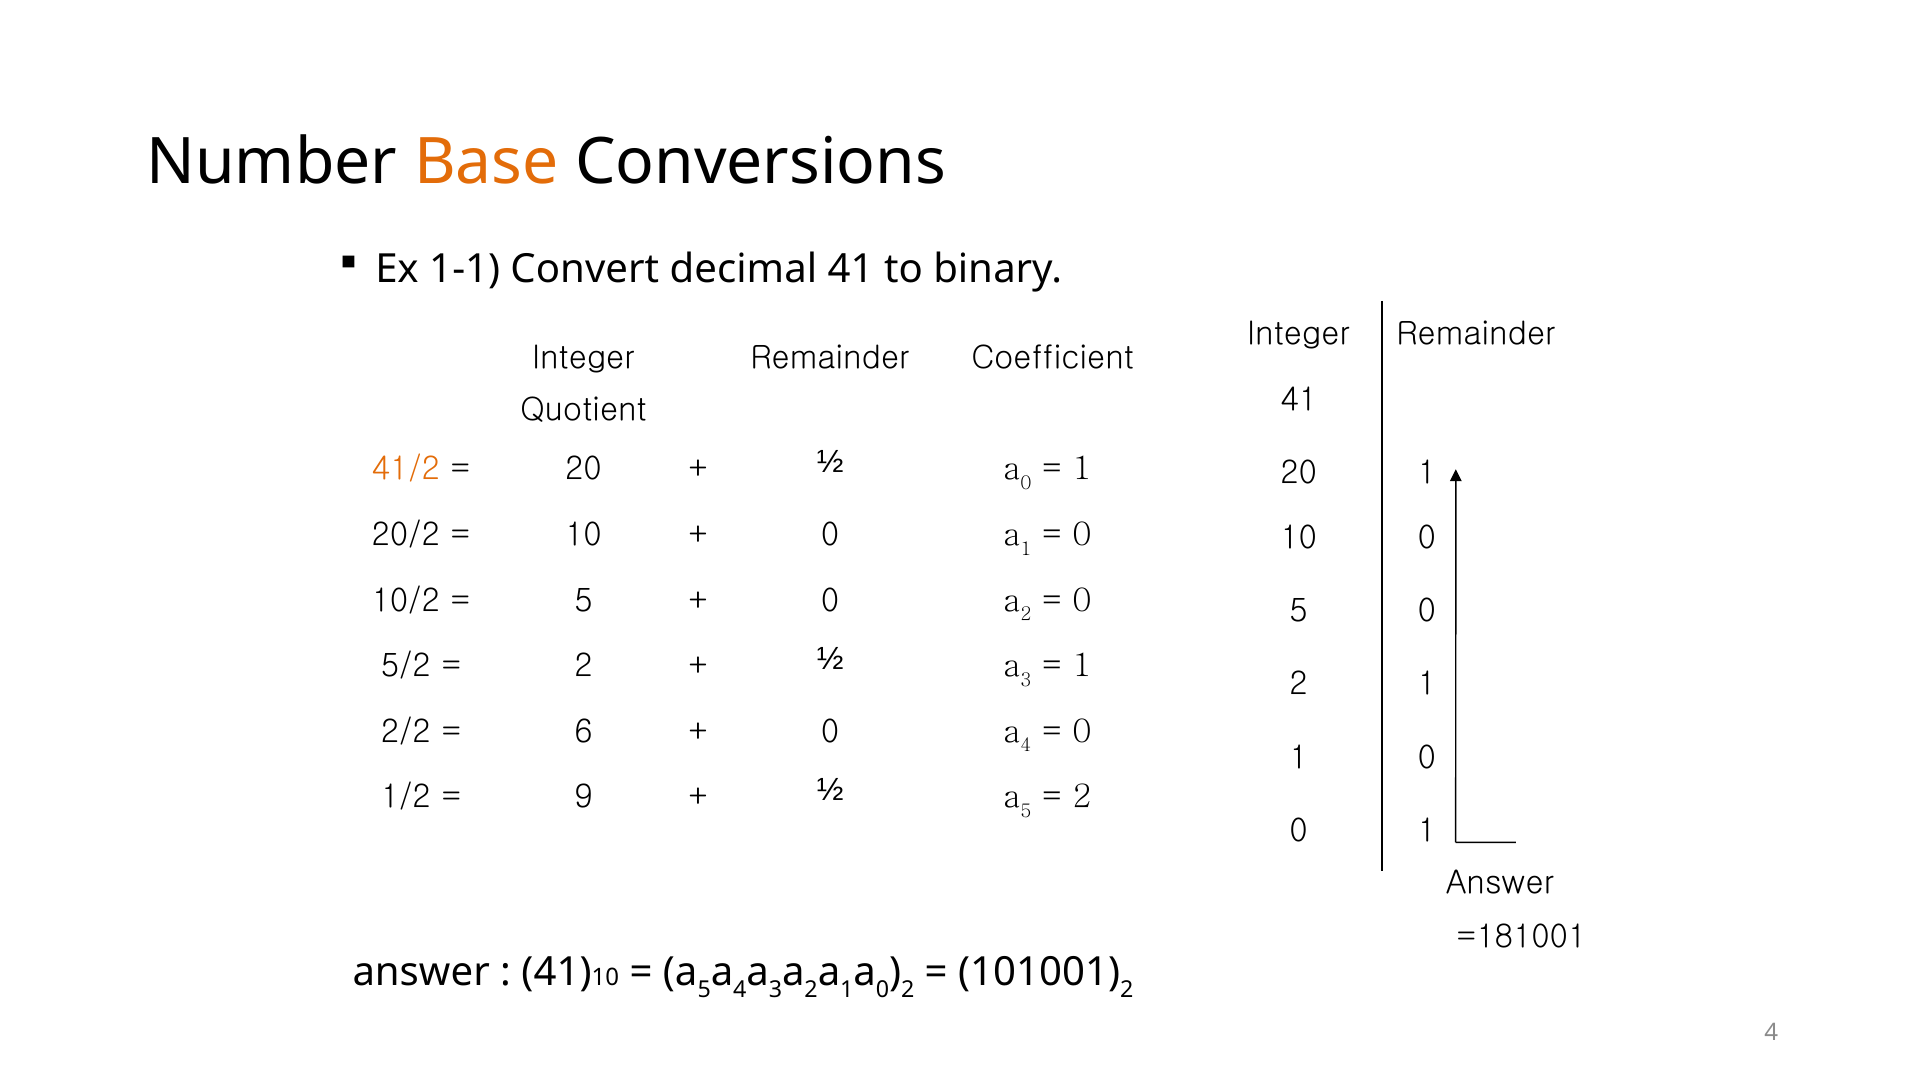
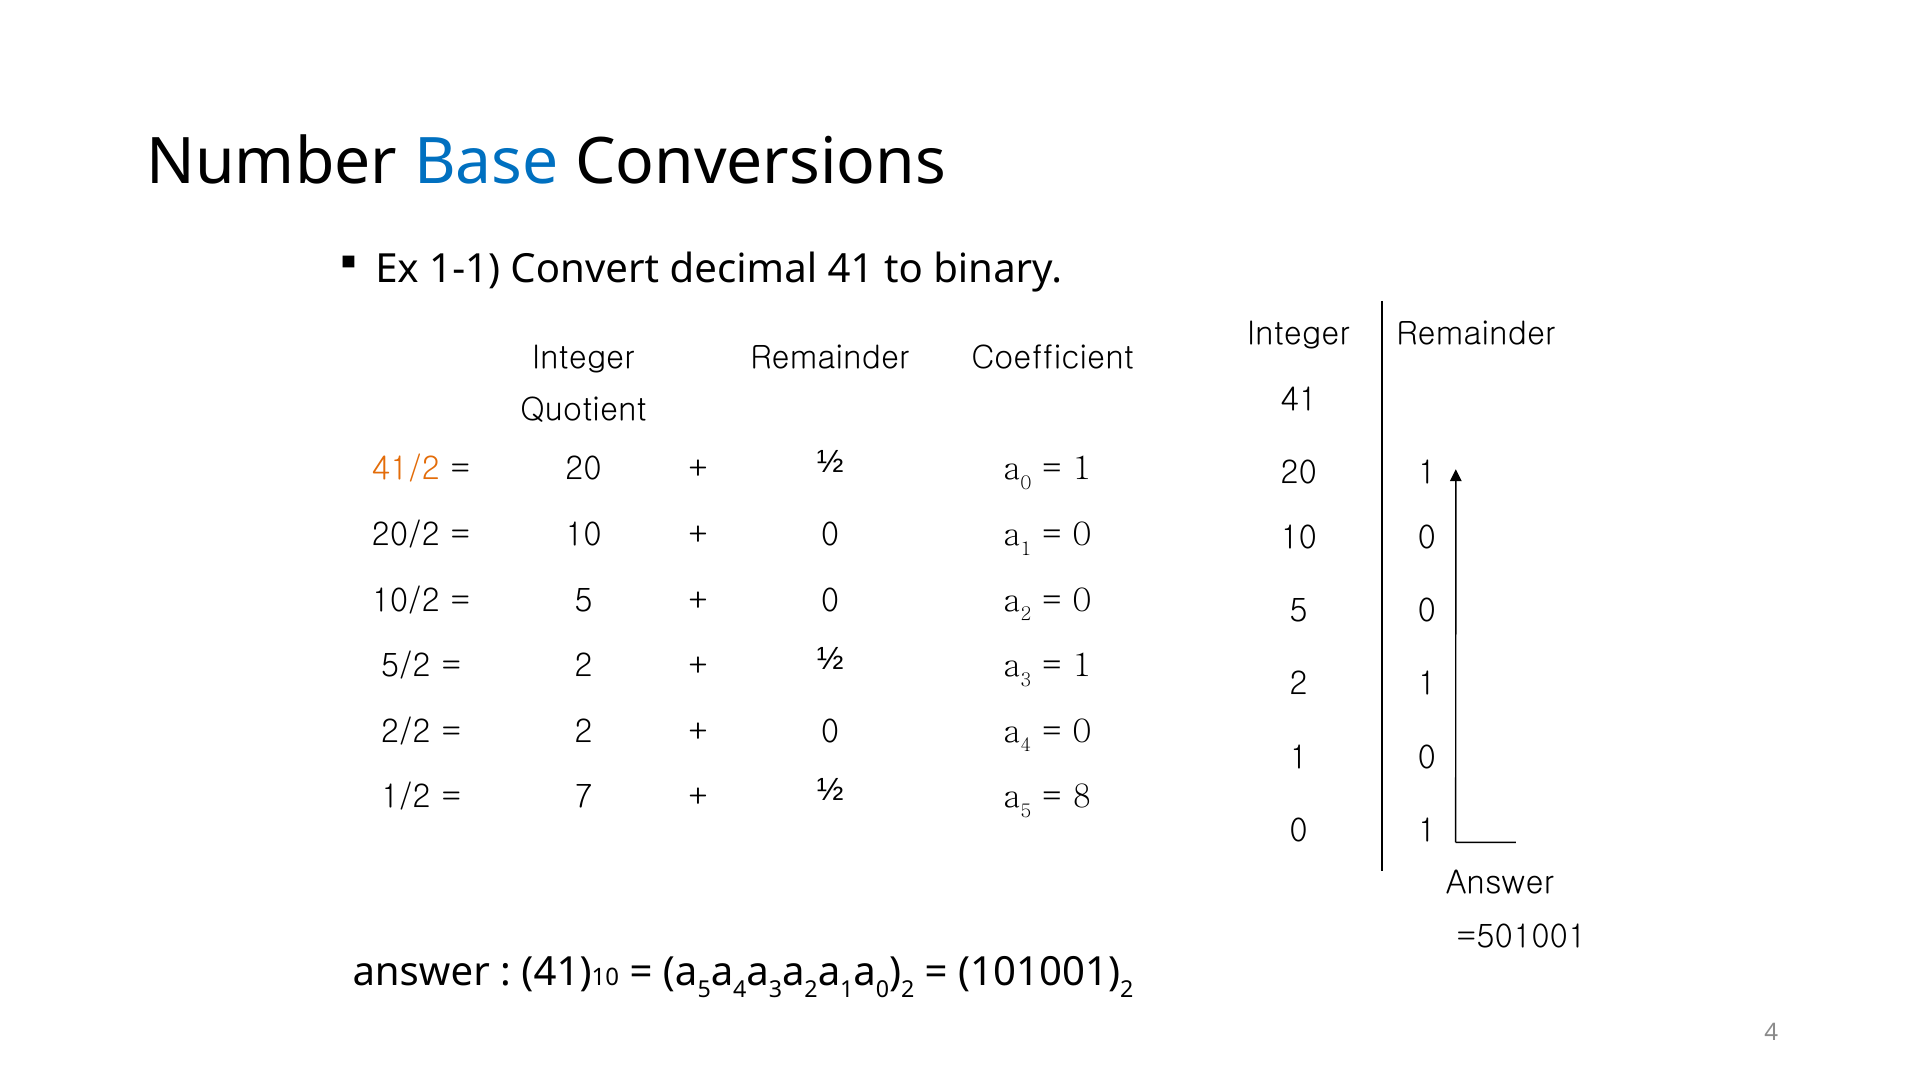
Base colour: orange -> blue
6 at (584, 732): 6 -> 2
9: 9 -> 7
2 at (1082, 797): 2 -> 8
=181001: =181001 -> =501001
